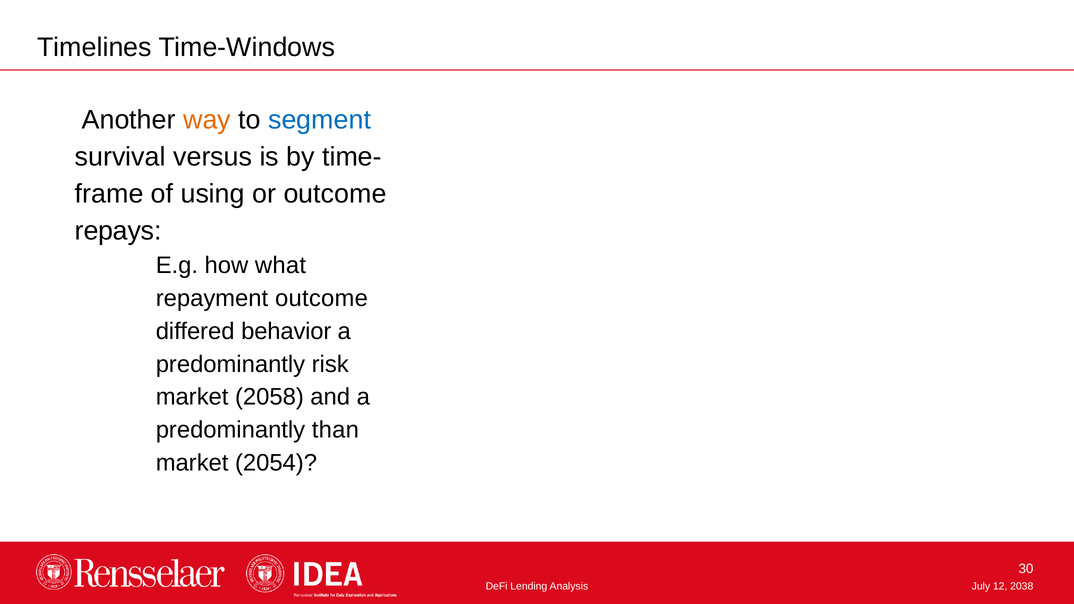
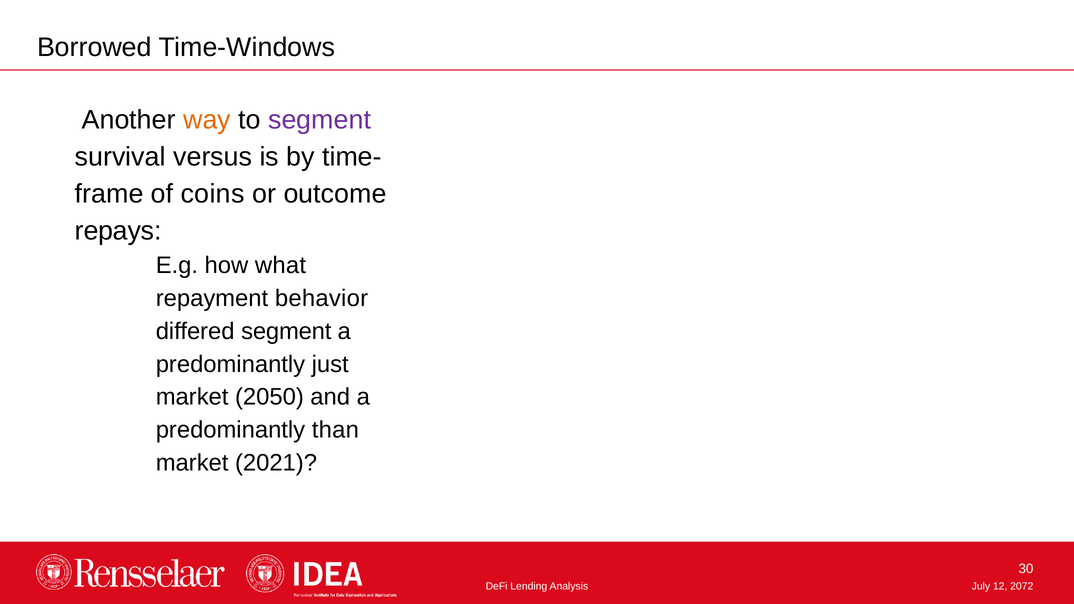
Timelines: Timelines -> Borrowed
segment at (320, 120) colour: blue -> purple
using: using -> coins
repayment outcome: outcome -> behavior
differed behavior: behavior -> segment
risk: risk -> just
2058: 2058 -> 2050
2054: 2054 -> 2021
2038: 2038 -> 2072
